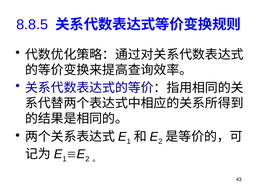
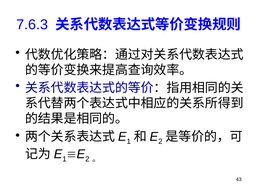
8.8.5: 8.8.5 -> 7.6.3
